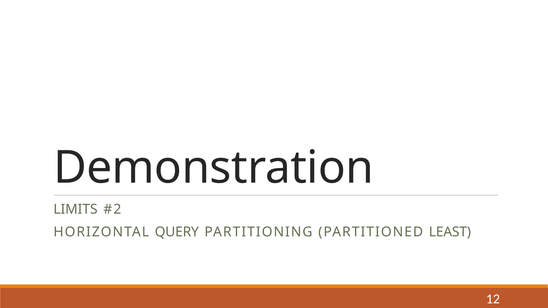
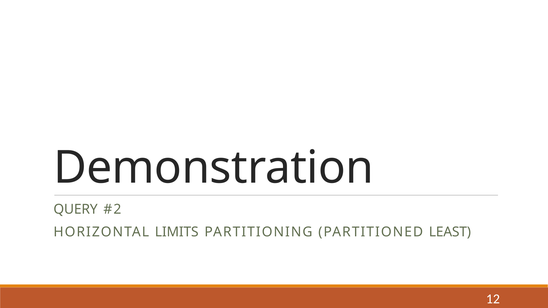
LIMITS: LIMITS -> QUERY
QUERY: QUERY -> LIMITS
